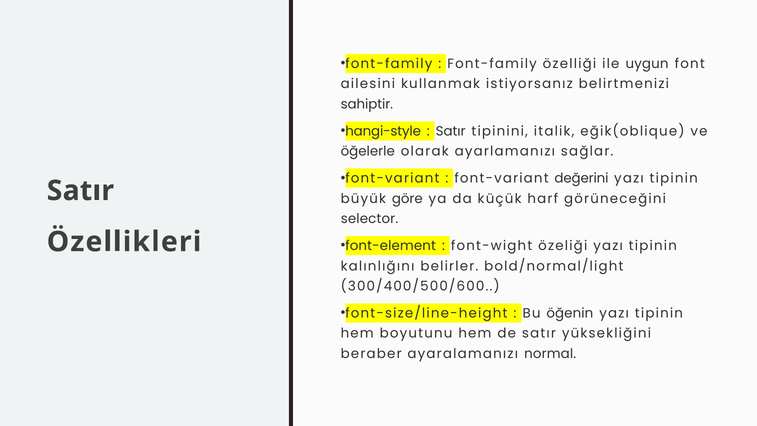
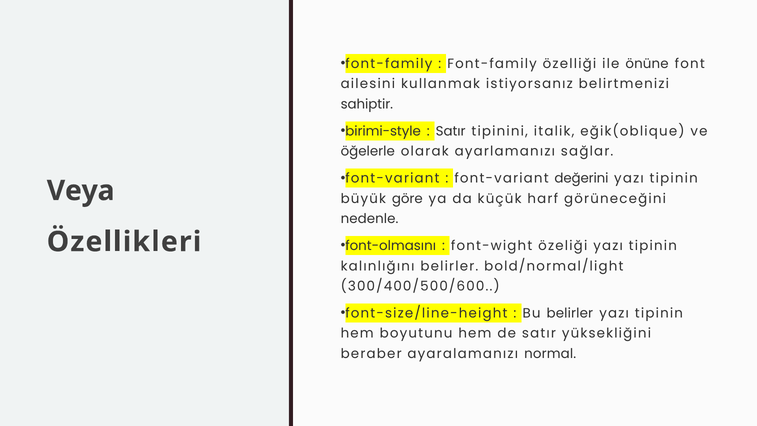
uygun: uygun -> önüne
hangi-style: hangi-style -> birimi-style
Satır at (80, 191): Satır -> Veya
selector: selector -> nedenle
font-element: font-element -> font-olmasını
Bu öğenin: öğenin -> belirler
